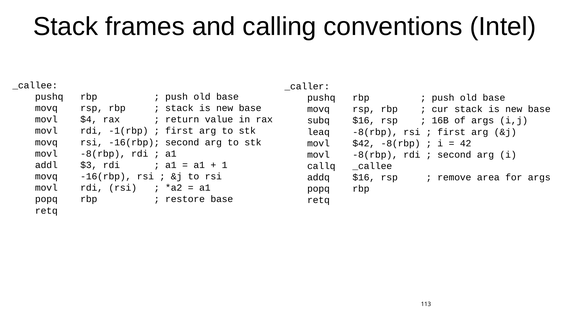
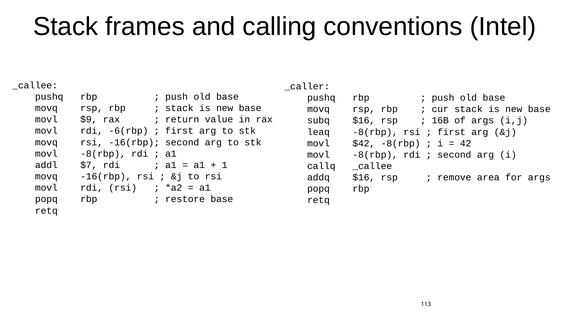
$4: $4 -> $9
-1(rbp: -1(rbp -> -6(rbp
$3: $3 -> $7
